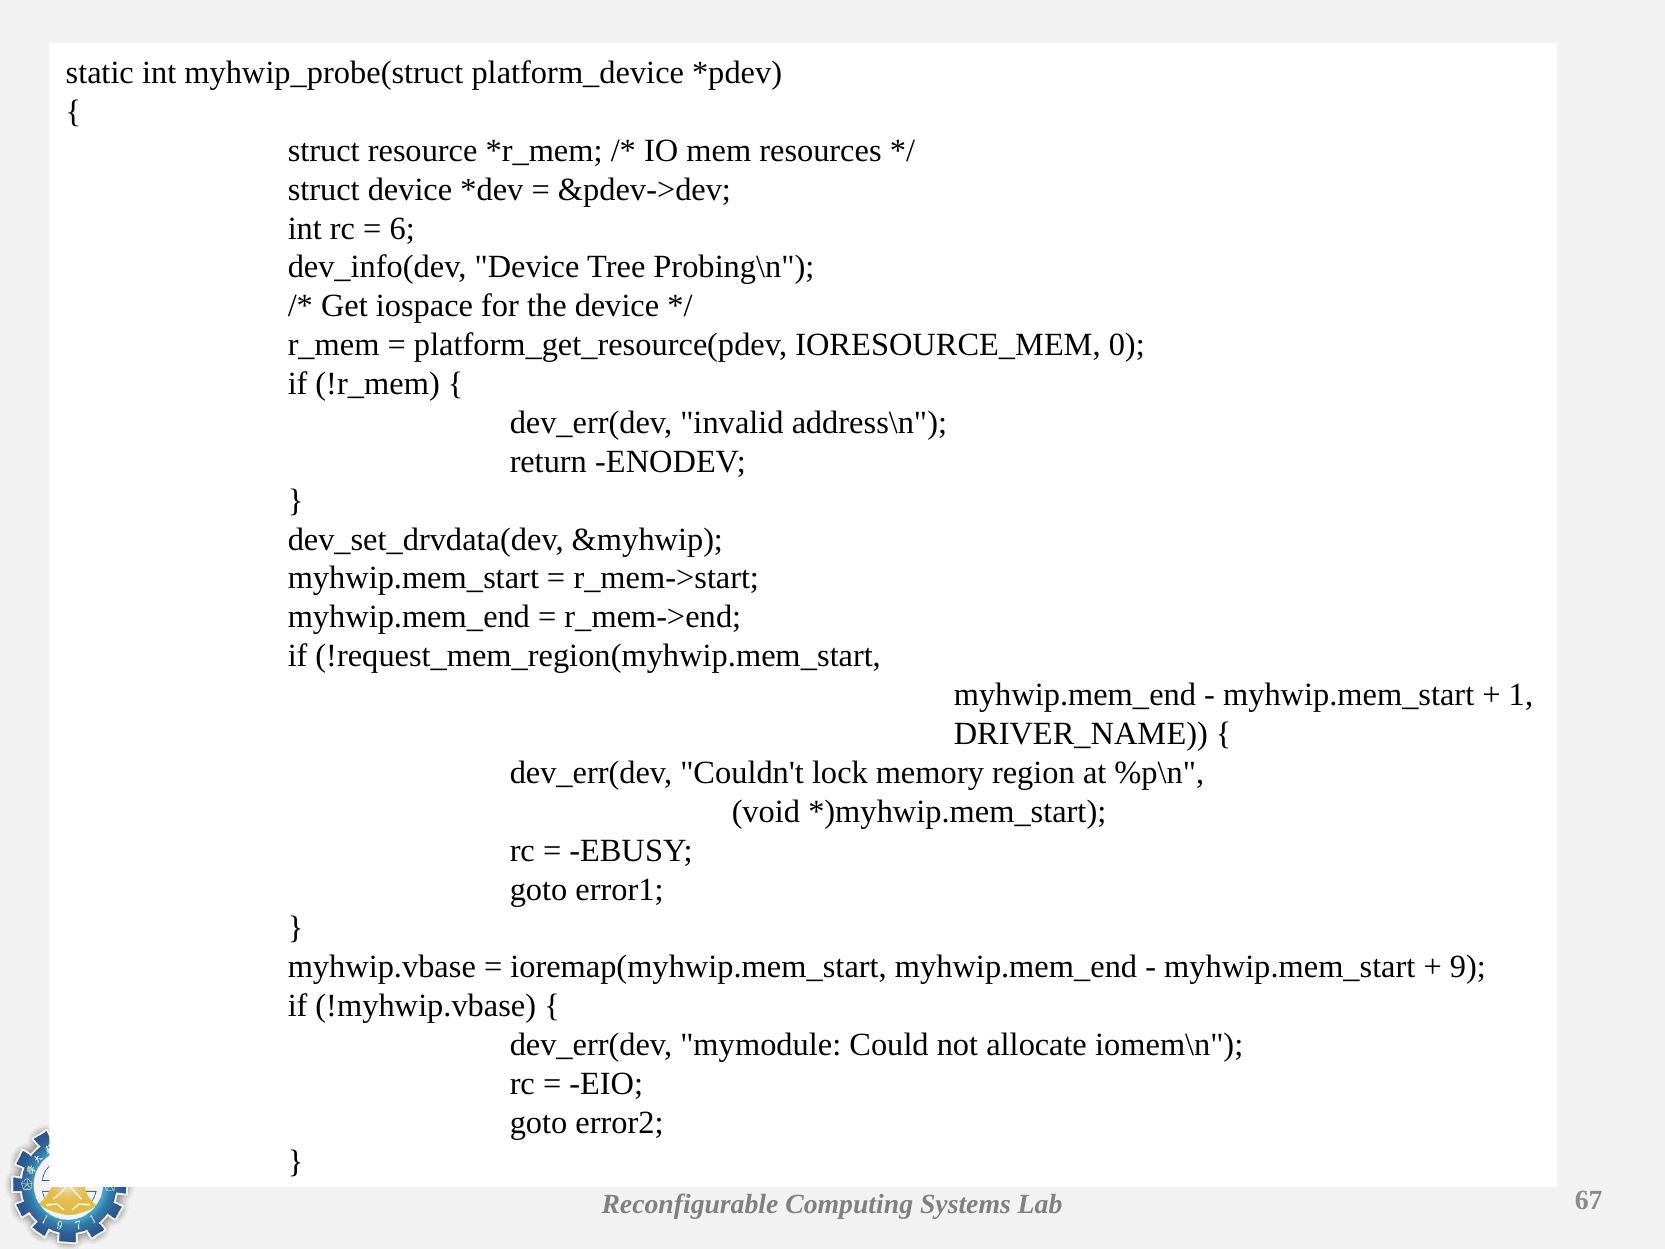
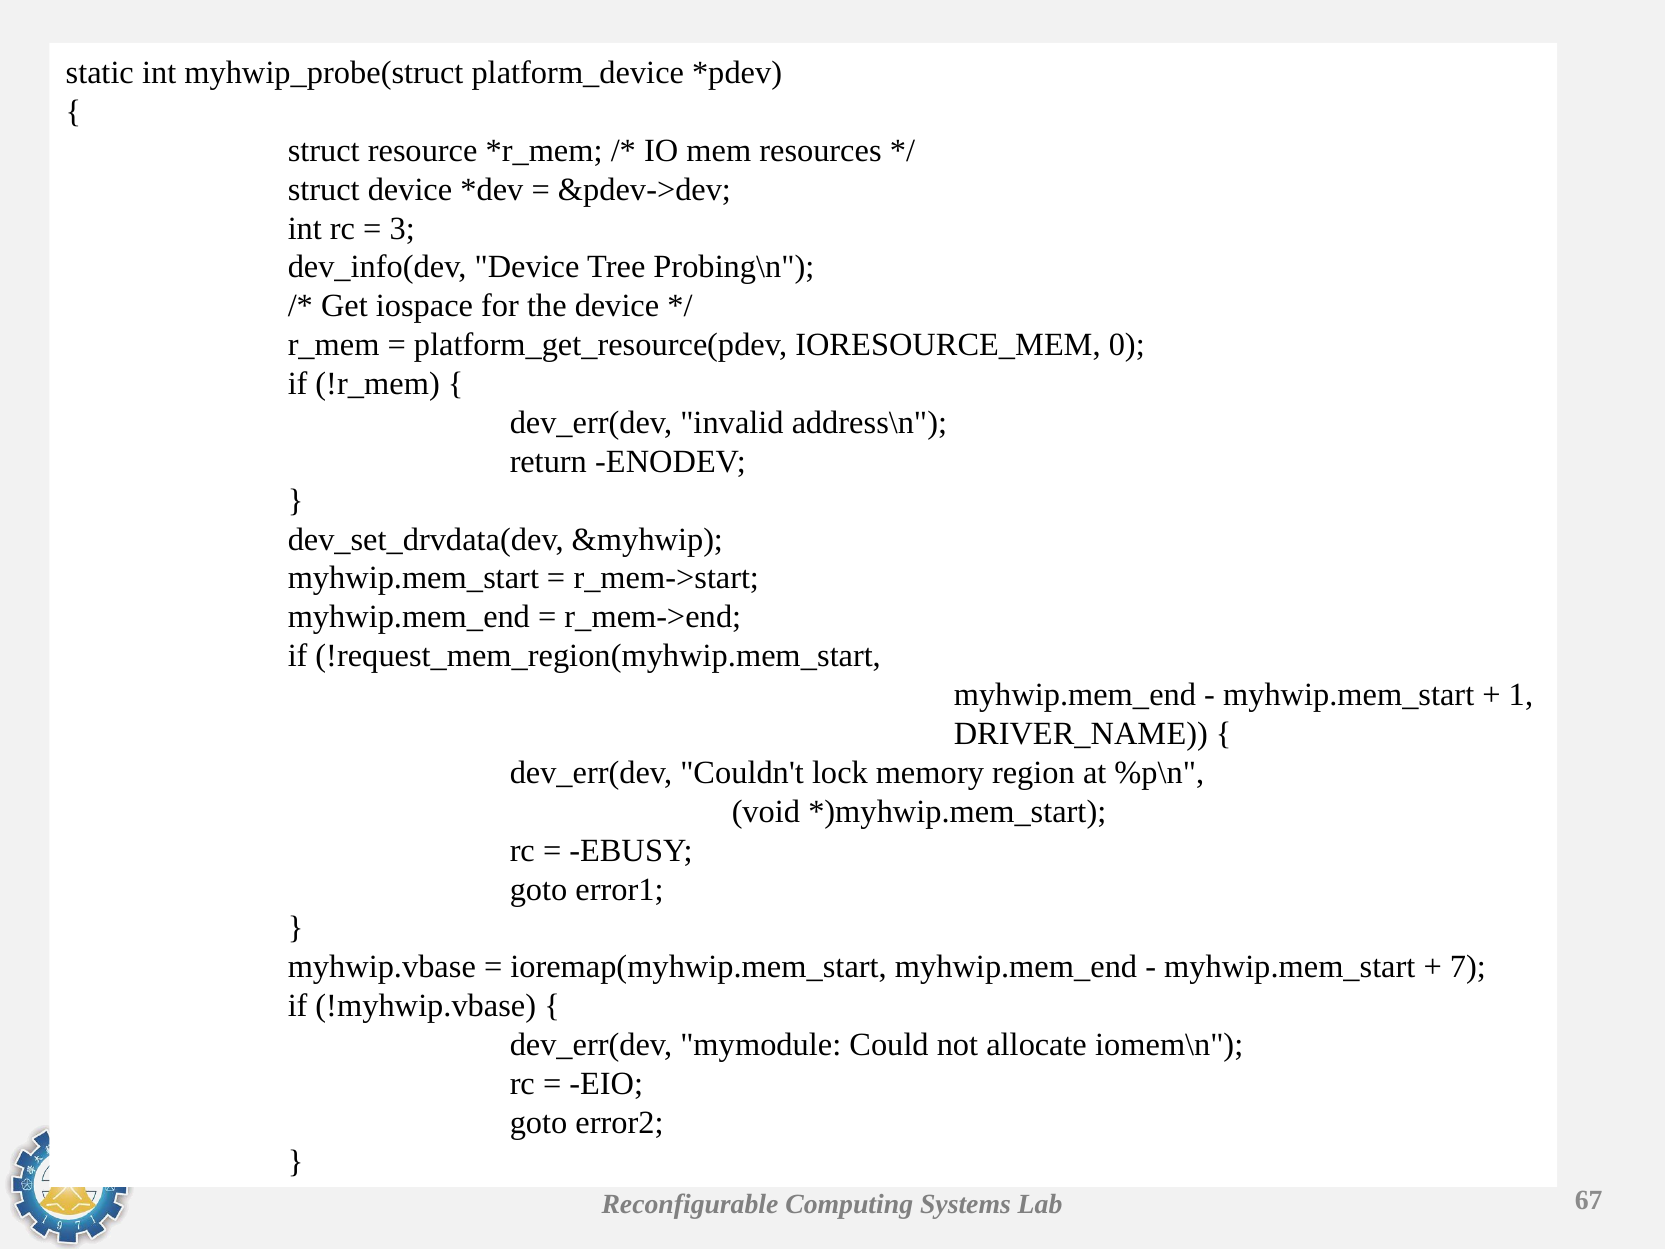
6: 6 -> 3
9: 9 -> 7
